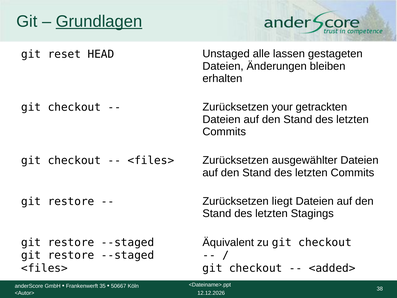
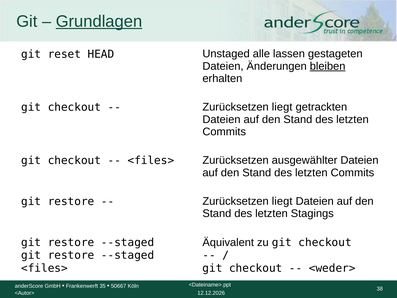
bleiben underline: none -> present
your at (282, 107): your -> liegt
<added>: <added> -> <weder>
